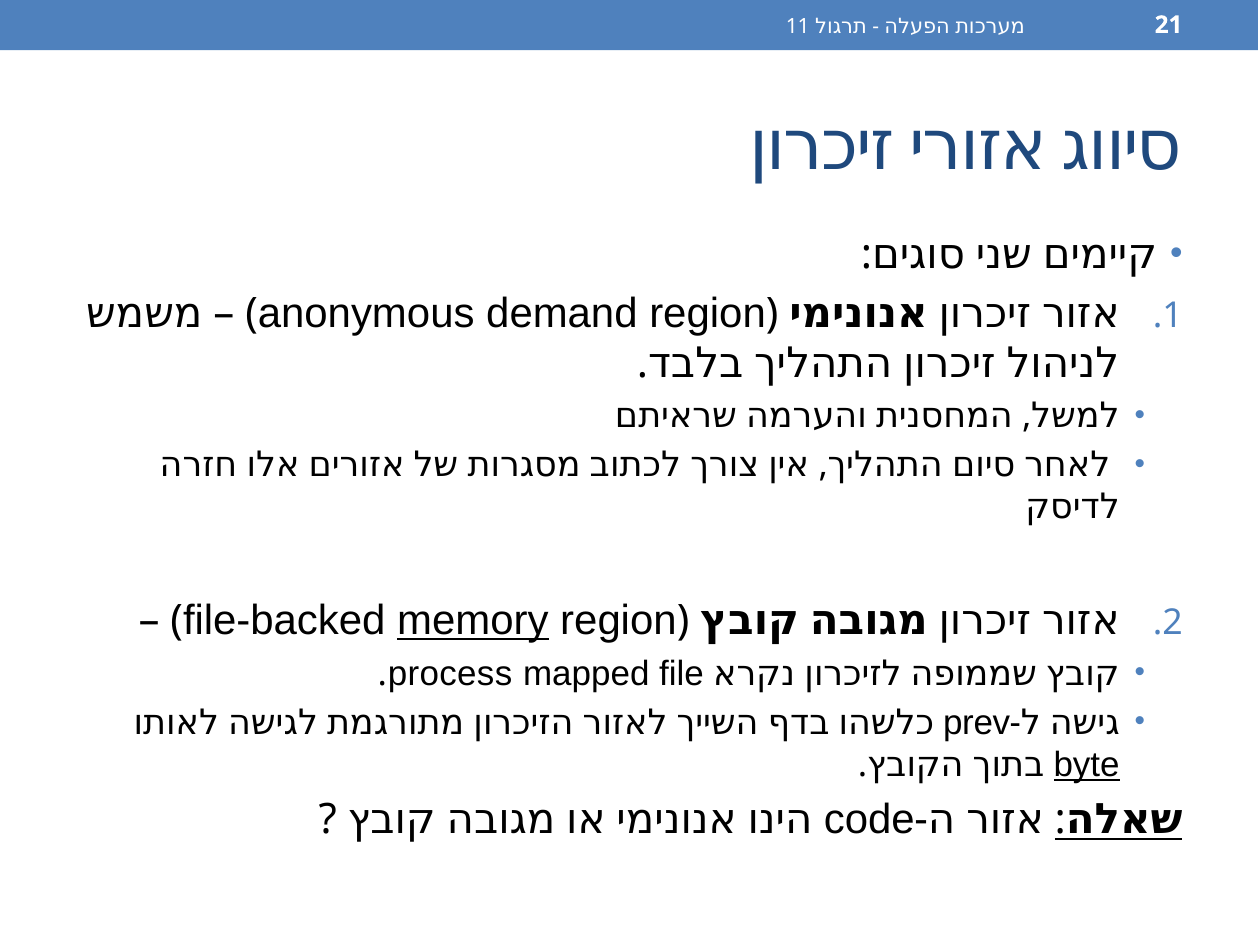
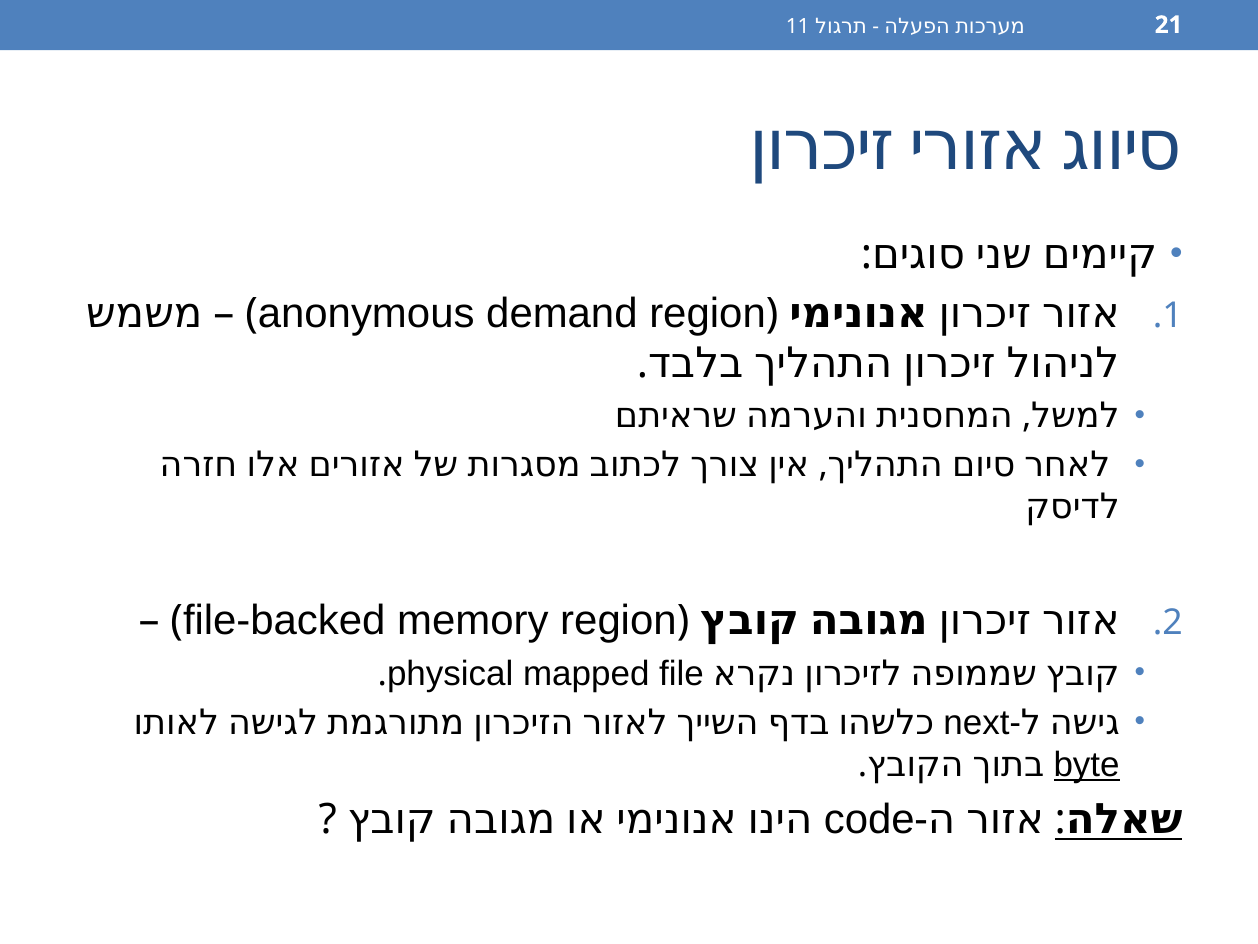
memory underline: present -> none
process: process -> physical
prev: prev -> next
